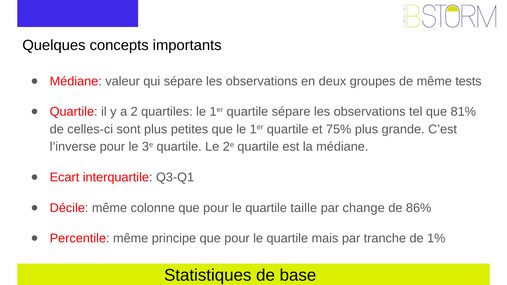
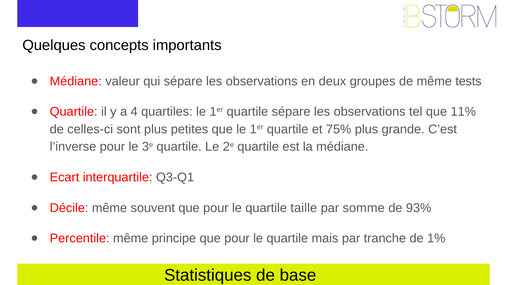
2: 2 -> 4
81%: 81% -> 11%
colonne: colonne -> souvent
change: change -> somme
86%: 86% -> 93%
